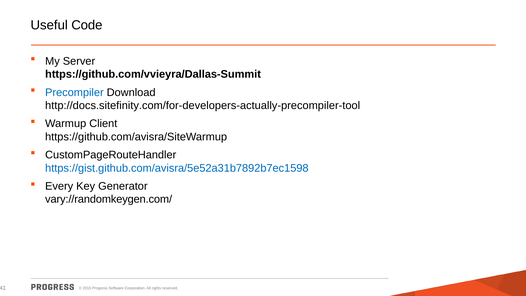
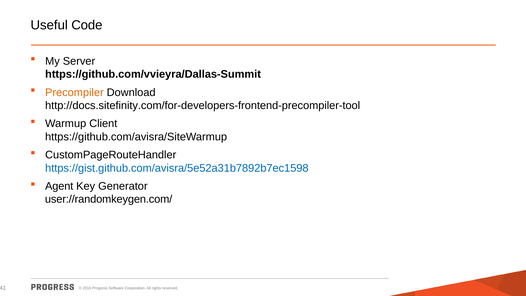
Precompiler colour: blue -> orange
http://docs.sitefinity.com/for-developers-actually-precompiler-tool: http://docs.sitefinity.com/for-developers-actually-precompiler-tool -> http://docs.sitefinity.com/for-developers-frontend-precompiler-tool
Every: Every -> Agent
vary://randomkeygen.com/: vary://randomkeygen.com/ -> user://randomkeygen.com/
